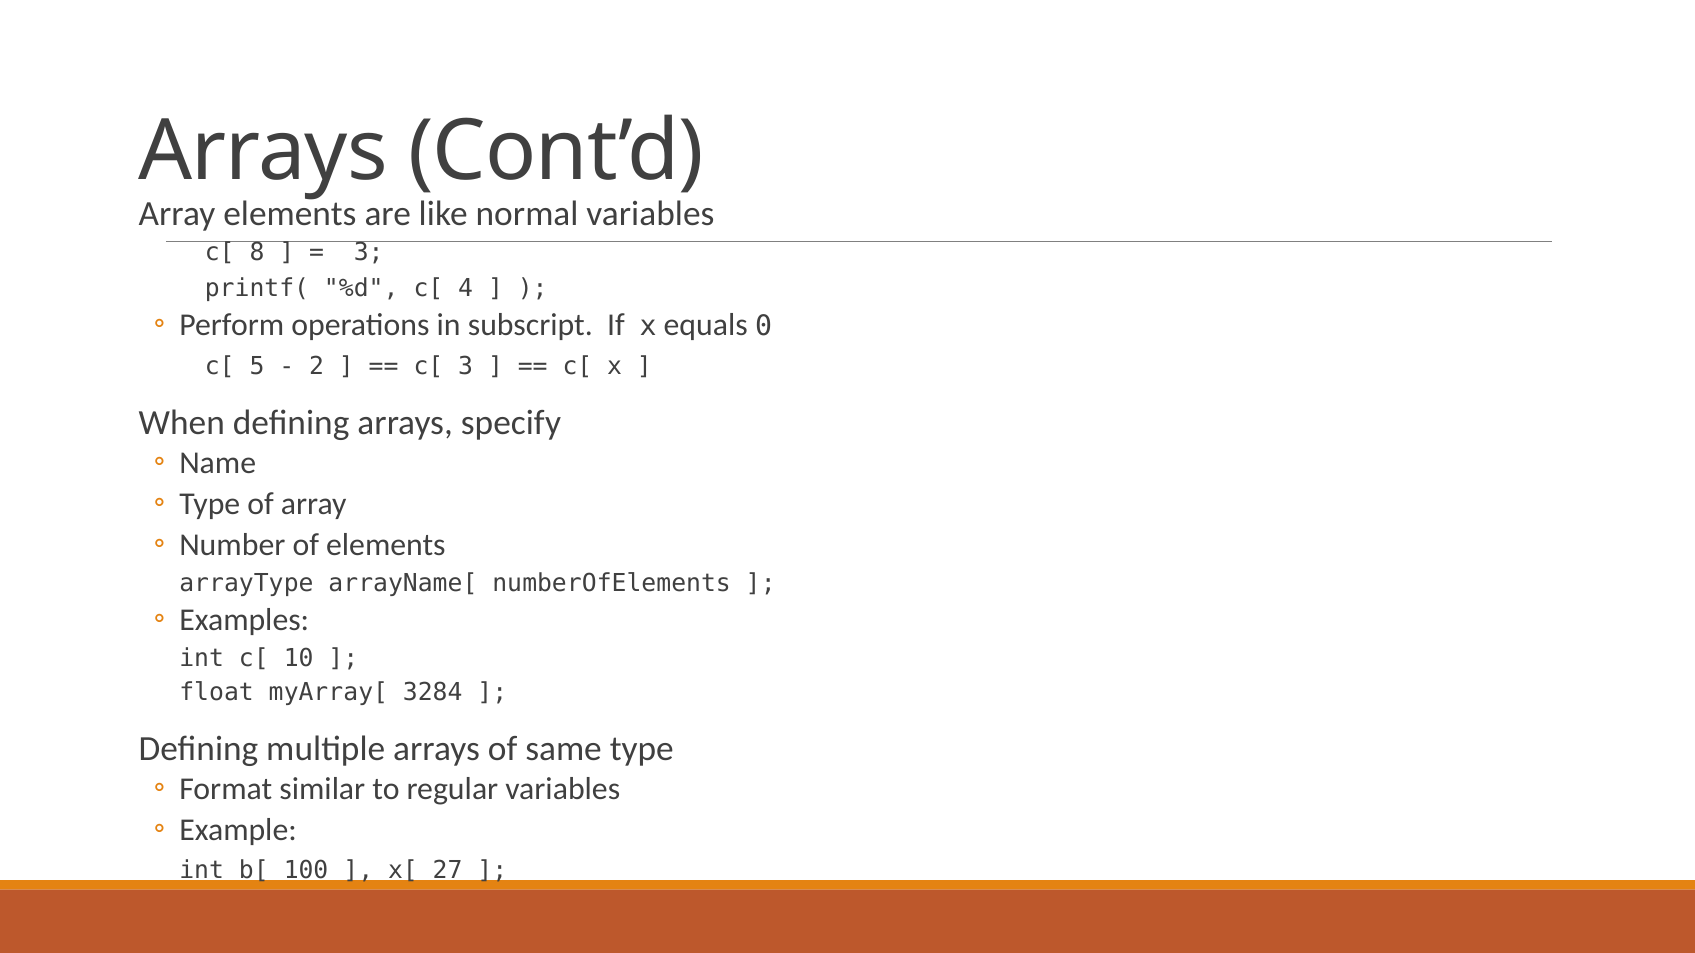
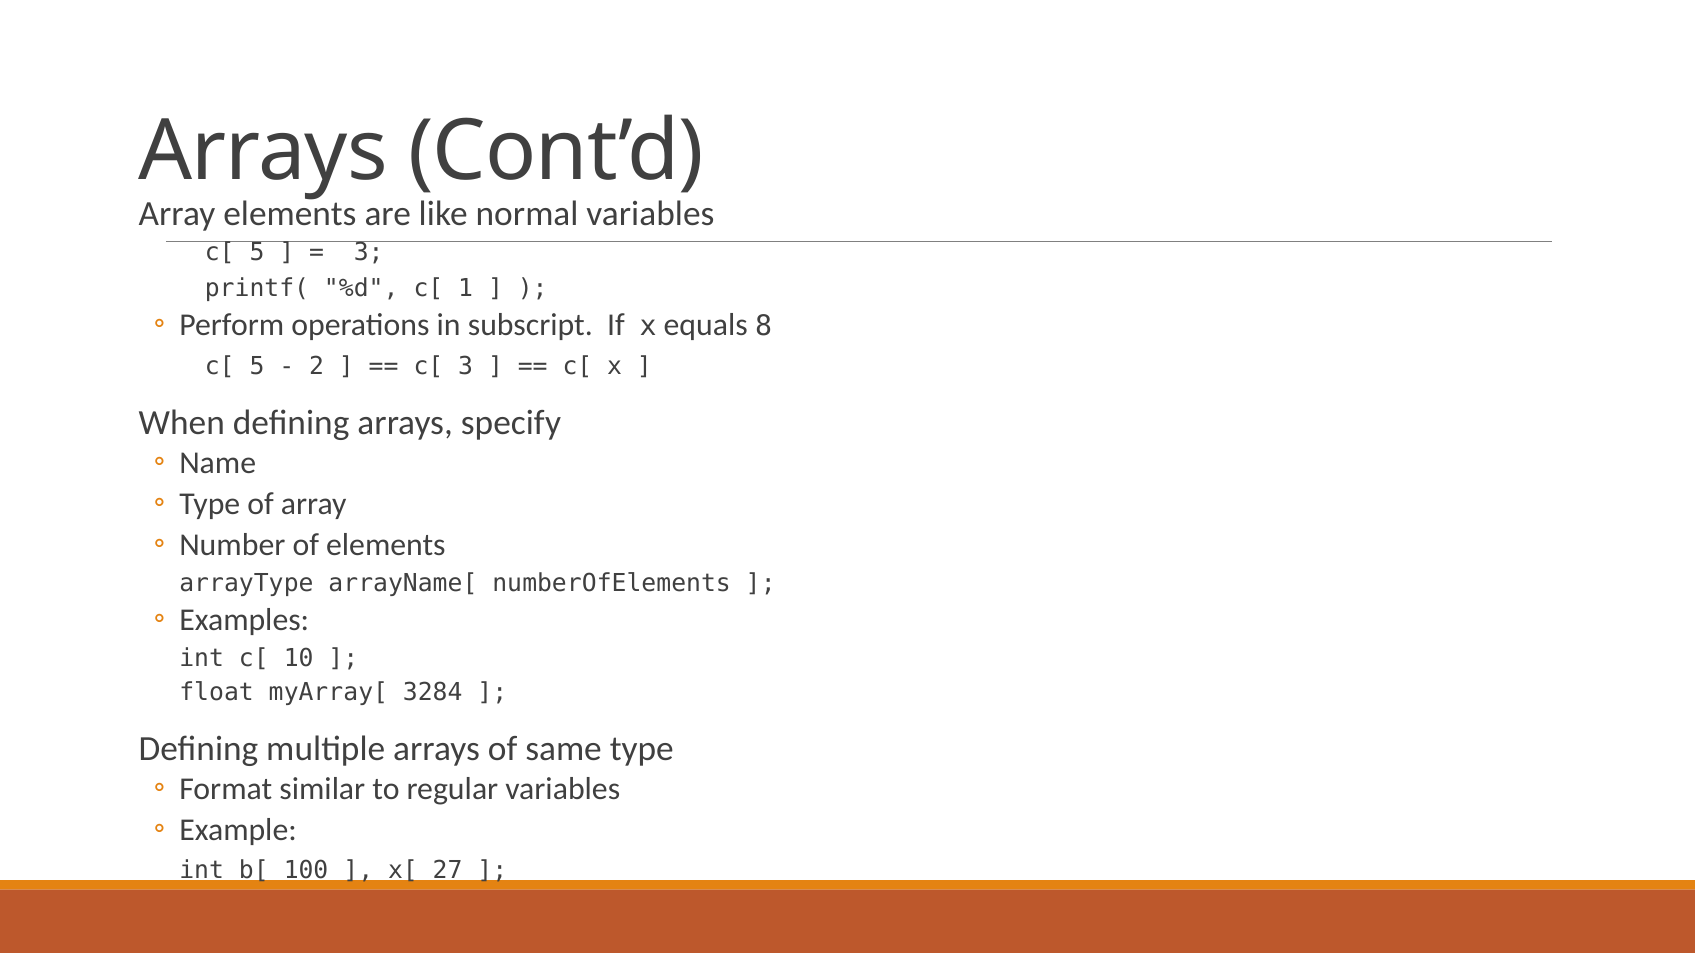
8 at (257, 253): 8 -> 5
4: 4 -> 1
0: 0 -> 8
